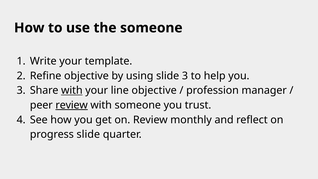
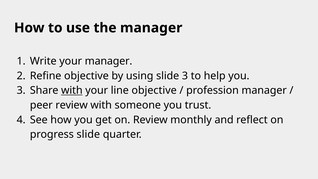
the someone: someone -> manager
your template: template -> manager
review at (72, 105) underline: present -> none
